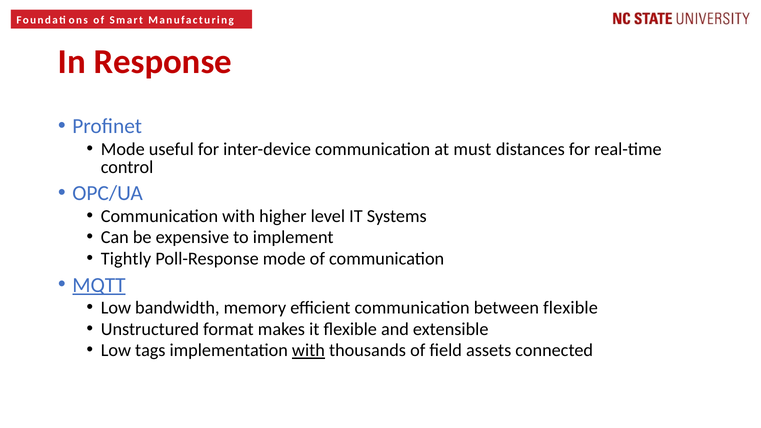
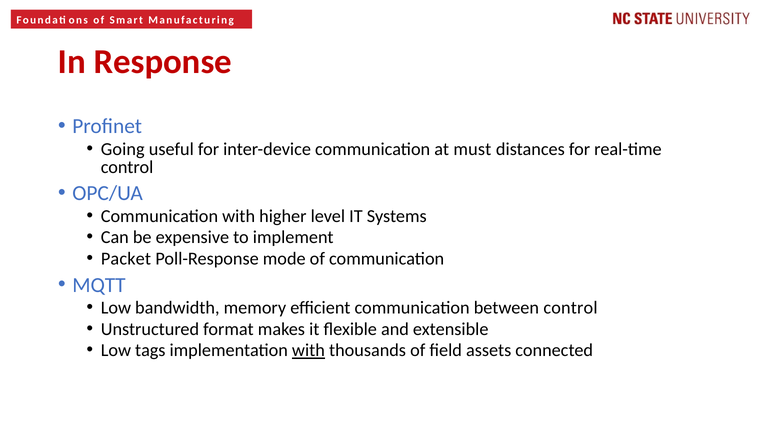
Mode at (123, 149): Mode -> Going
Tightly: Tightly -> Packet
MQTT underline: present -> none
between flexible: flexible -> control
